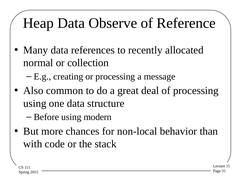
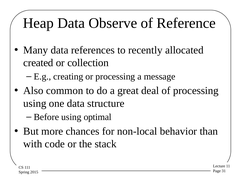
normal: normal -> created
modern: modern -> optimal
